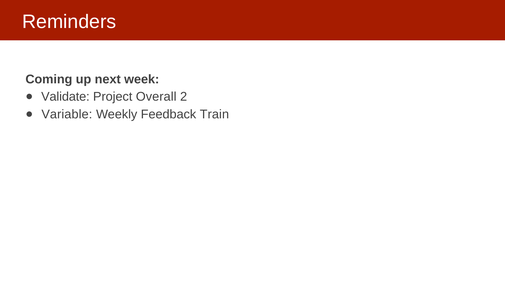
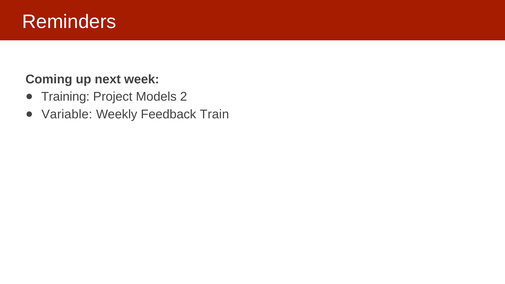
Validate: Validate -> Training
Overall: Overall -> Models
